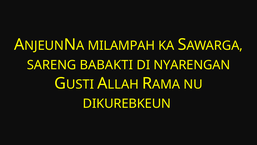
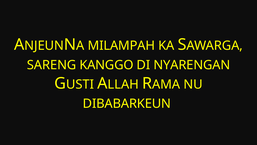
BABAKTI: BABAKTI -> KANGGO
DIKUREBKEUN: DIKUREBKEUN -> DIBABARKEUN
